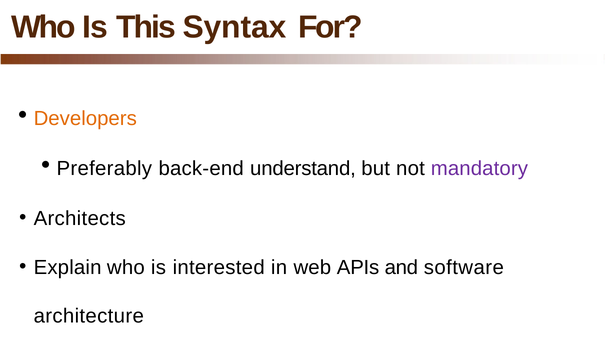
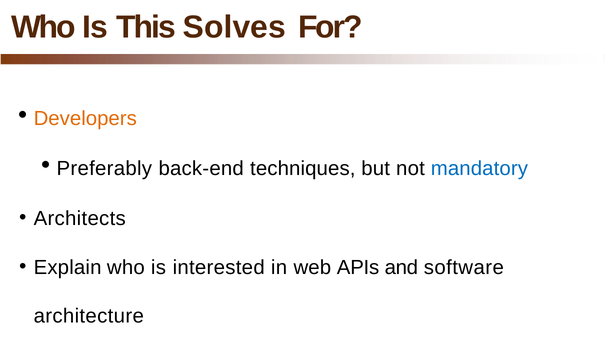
Syntax: Syntax -> Solves
understand: understand -> techniques
mandatory colour: purple -> blue
